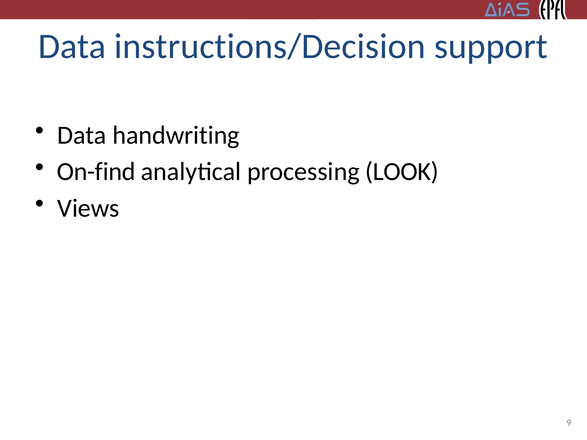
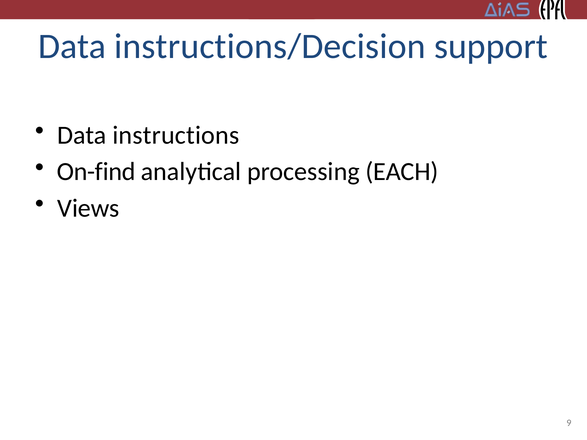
handwriting: handwriting -> instructions
LOOK: LOOK -> EACH
